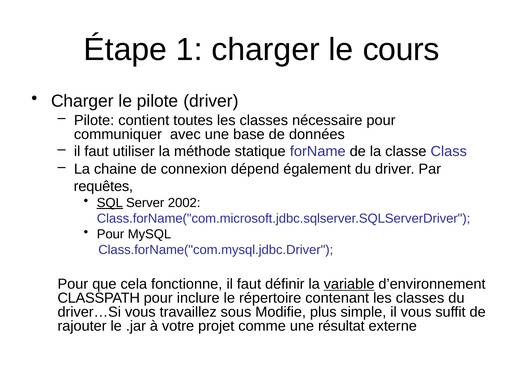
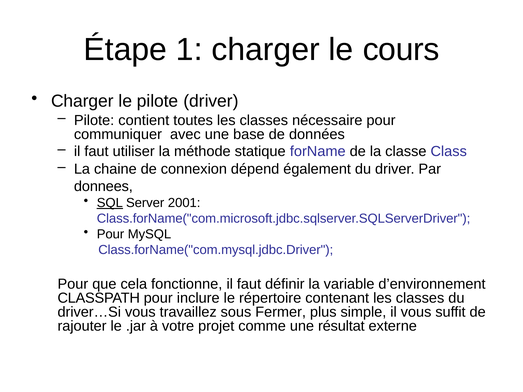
requêtes: requêtes -> donnees
2002: 2002 -> 2001
variable underline: present -> none
Modifie: Modifie -> Fermer
